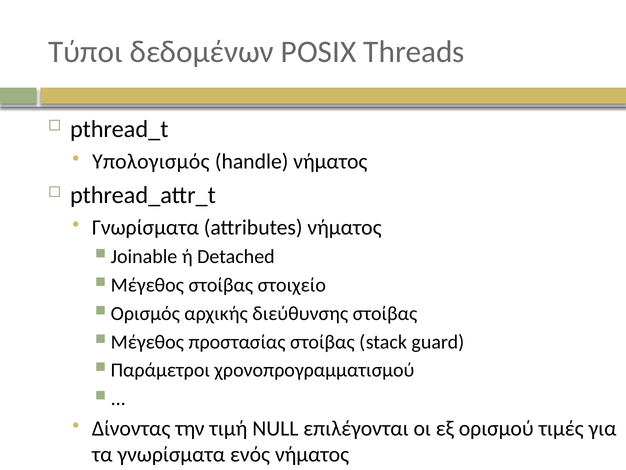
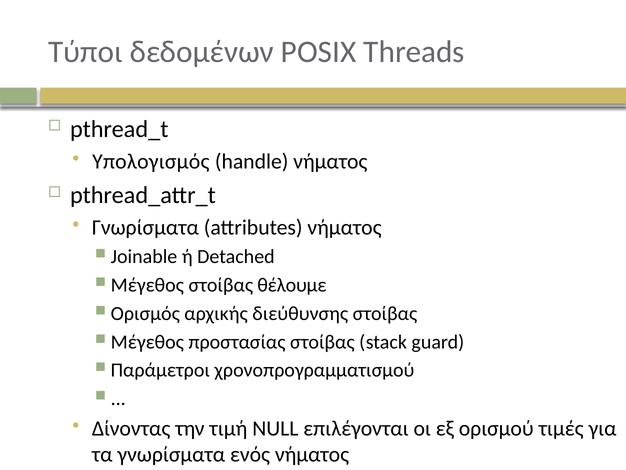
στοιχείο: στοιχείο -> θέλουμε
